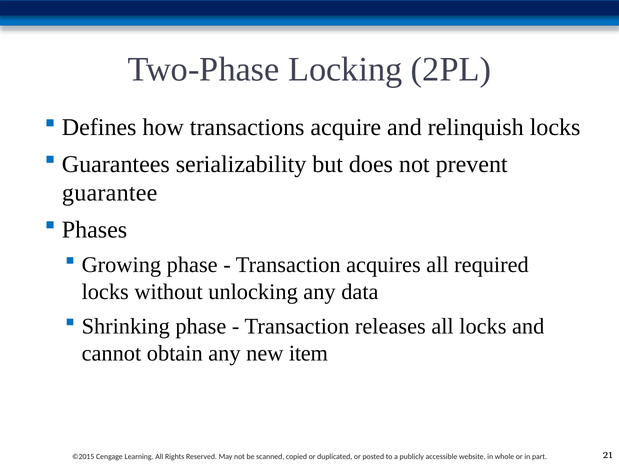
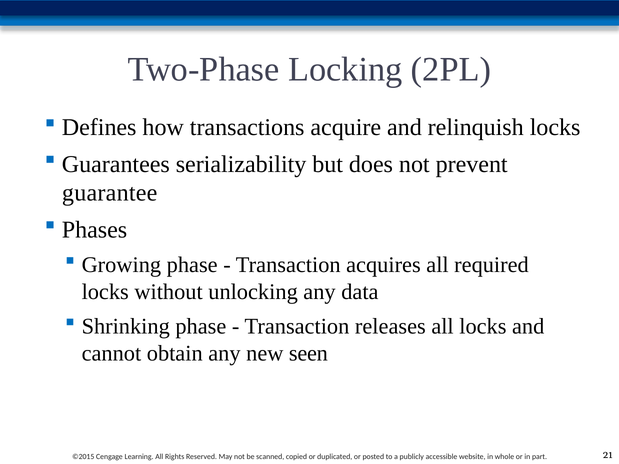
item: item -> seen
